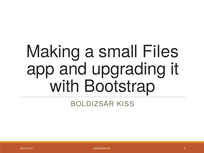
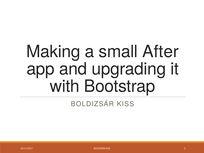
Files: Files -> After
